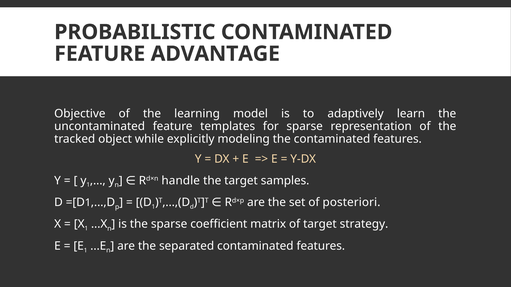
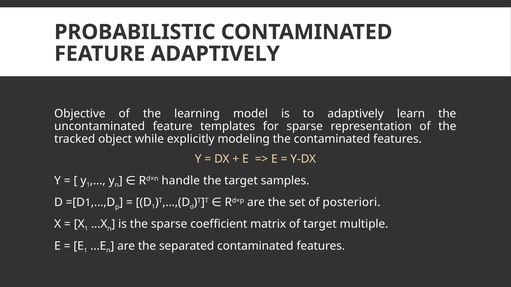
FEATURE ADVANTAGE: ADVANTAGE -> ADAPTIVELY
strategy: strategy -> multiple
